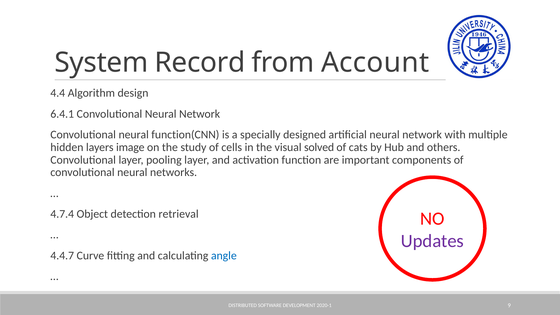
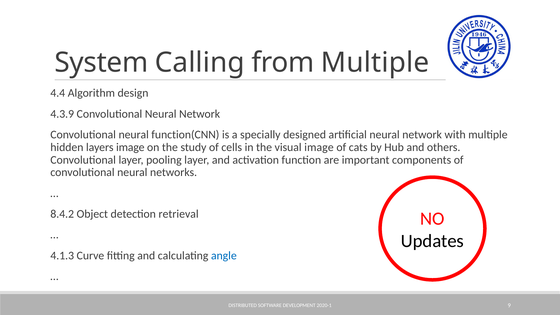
Record: Record -> Calling
from Account: Account -> Multiple
6.4.1: 6.4.1 -> 4.3.9
visual solved: solved -> image
4.7.4: 4.7.4 -> 8.4.2
Updates colour: purple -> black
4.4.7: 4.4.7 -> 4.1.3
